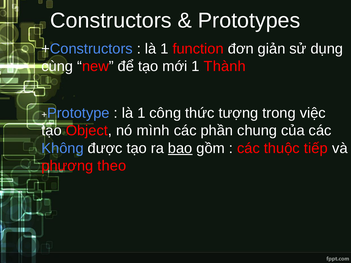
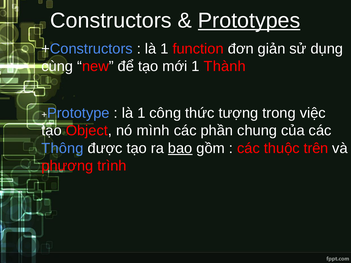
Prototypes underline: none -> present
Không: Không -> Thông
tiếp: tiếp -> trên
theo: theo -> trình
